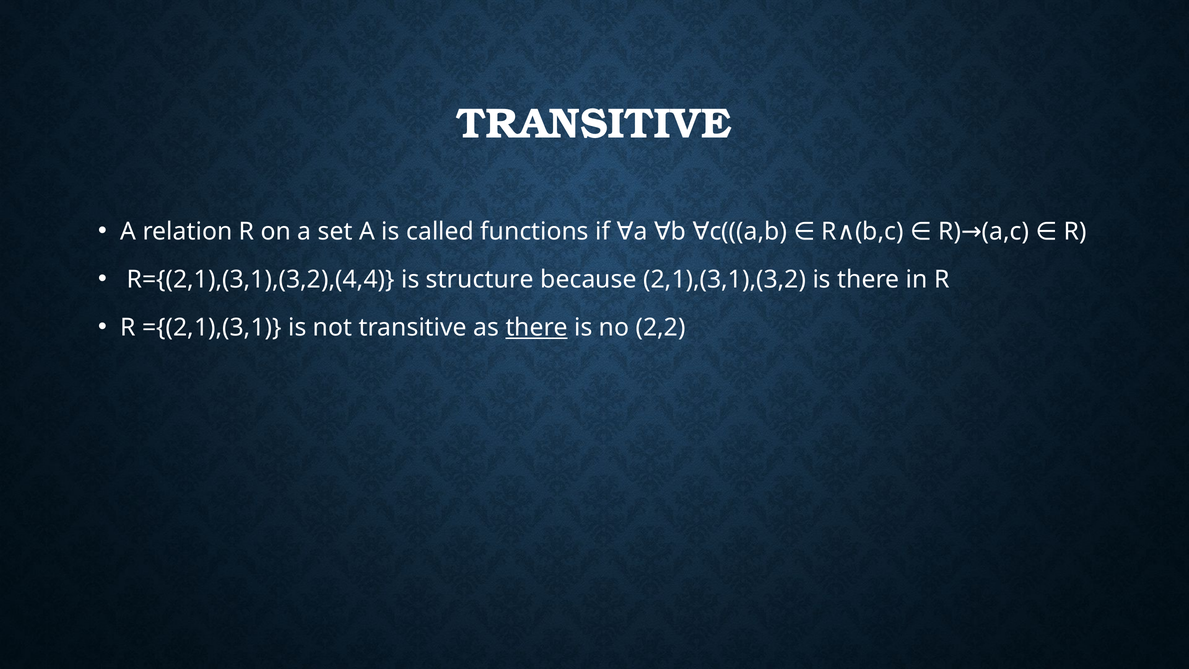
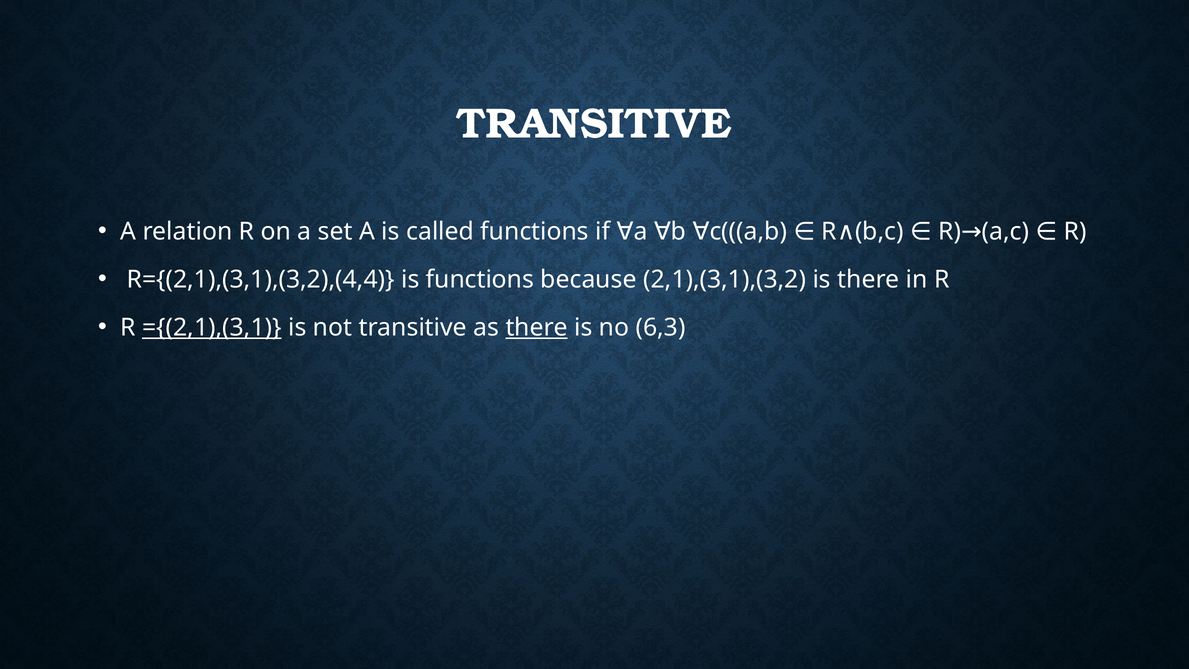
is structure: structure -> functions
={(2,1),(3,1 underline: none -> present
2,2: 2,2 -> 6,3
